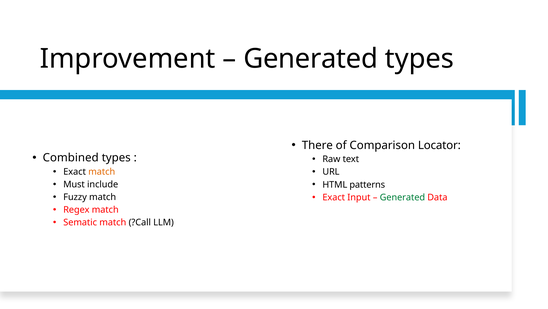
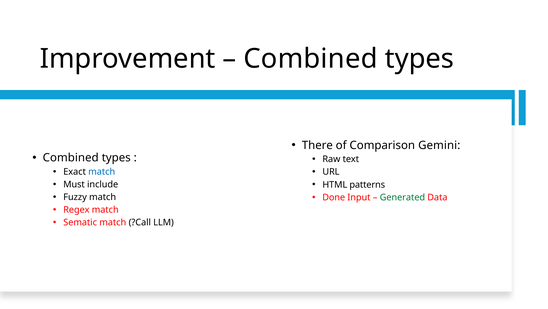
Generated at (311, 59): Generated -> Combined
Locator: Locator -> Gemini
match at (102, 171) colour: orange -> blue
Exact at (334, 197): Exact -> Done
